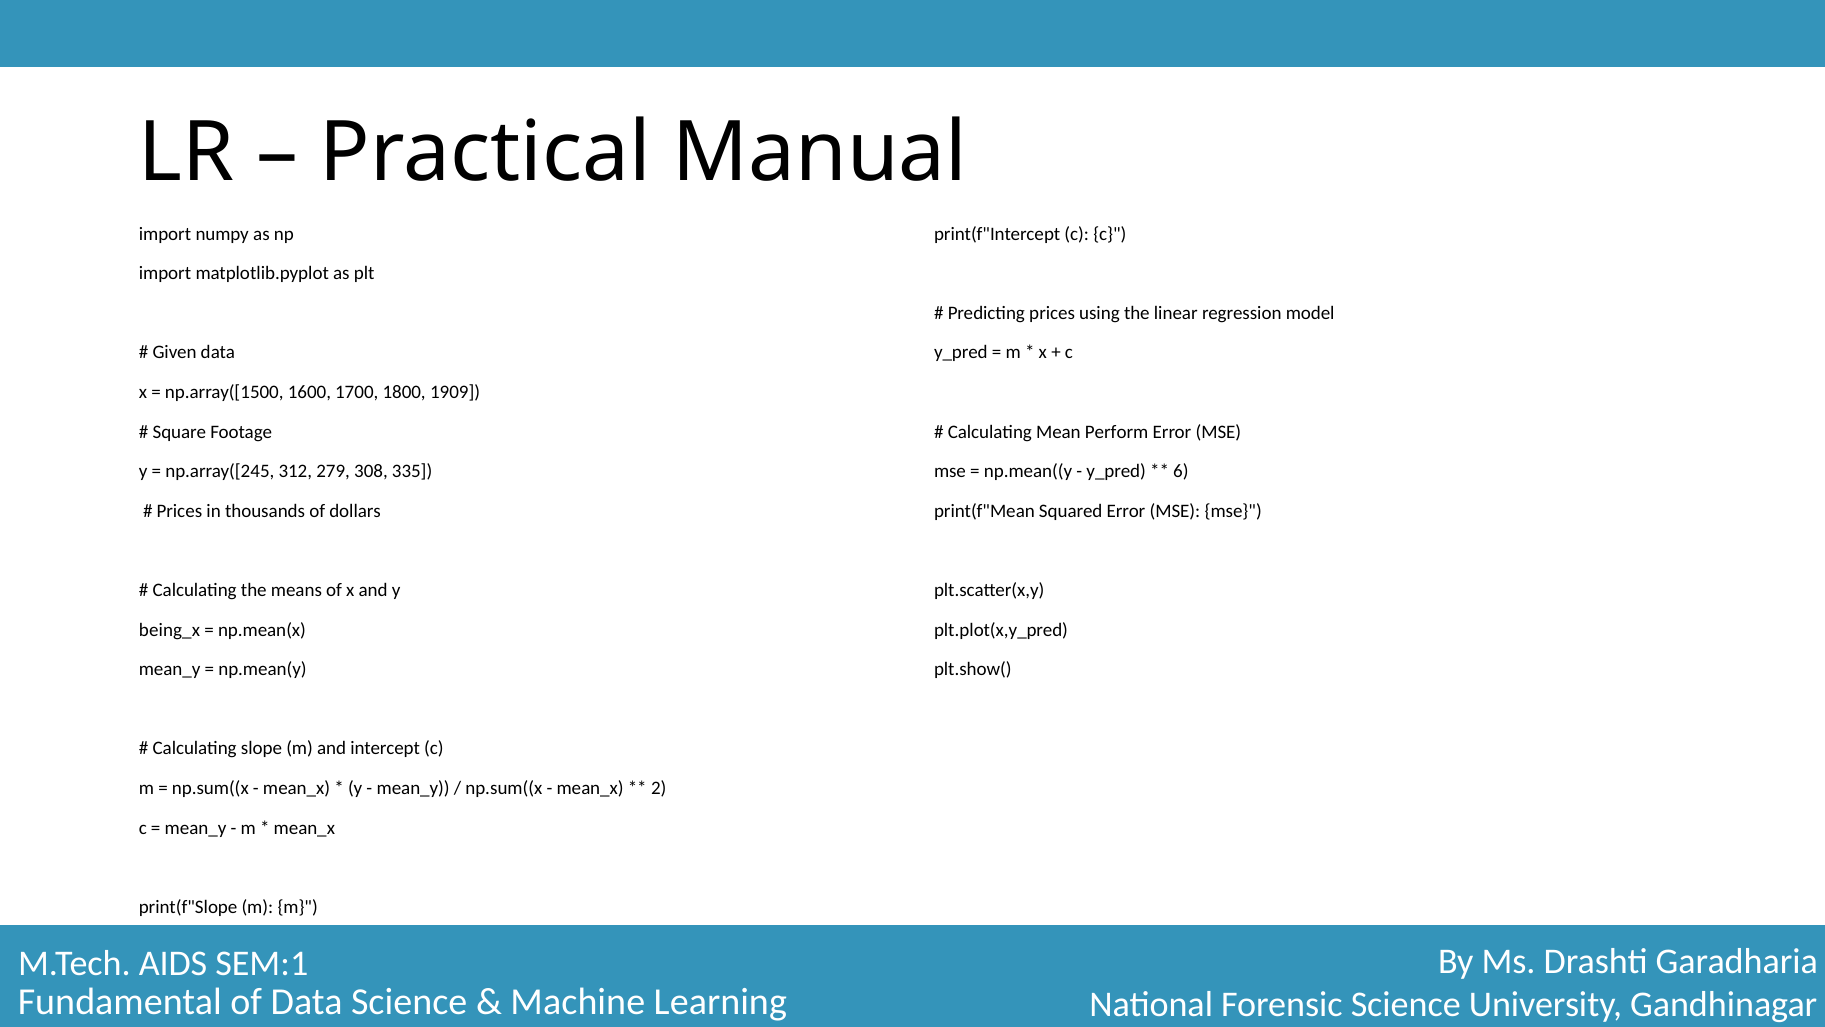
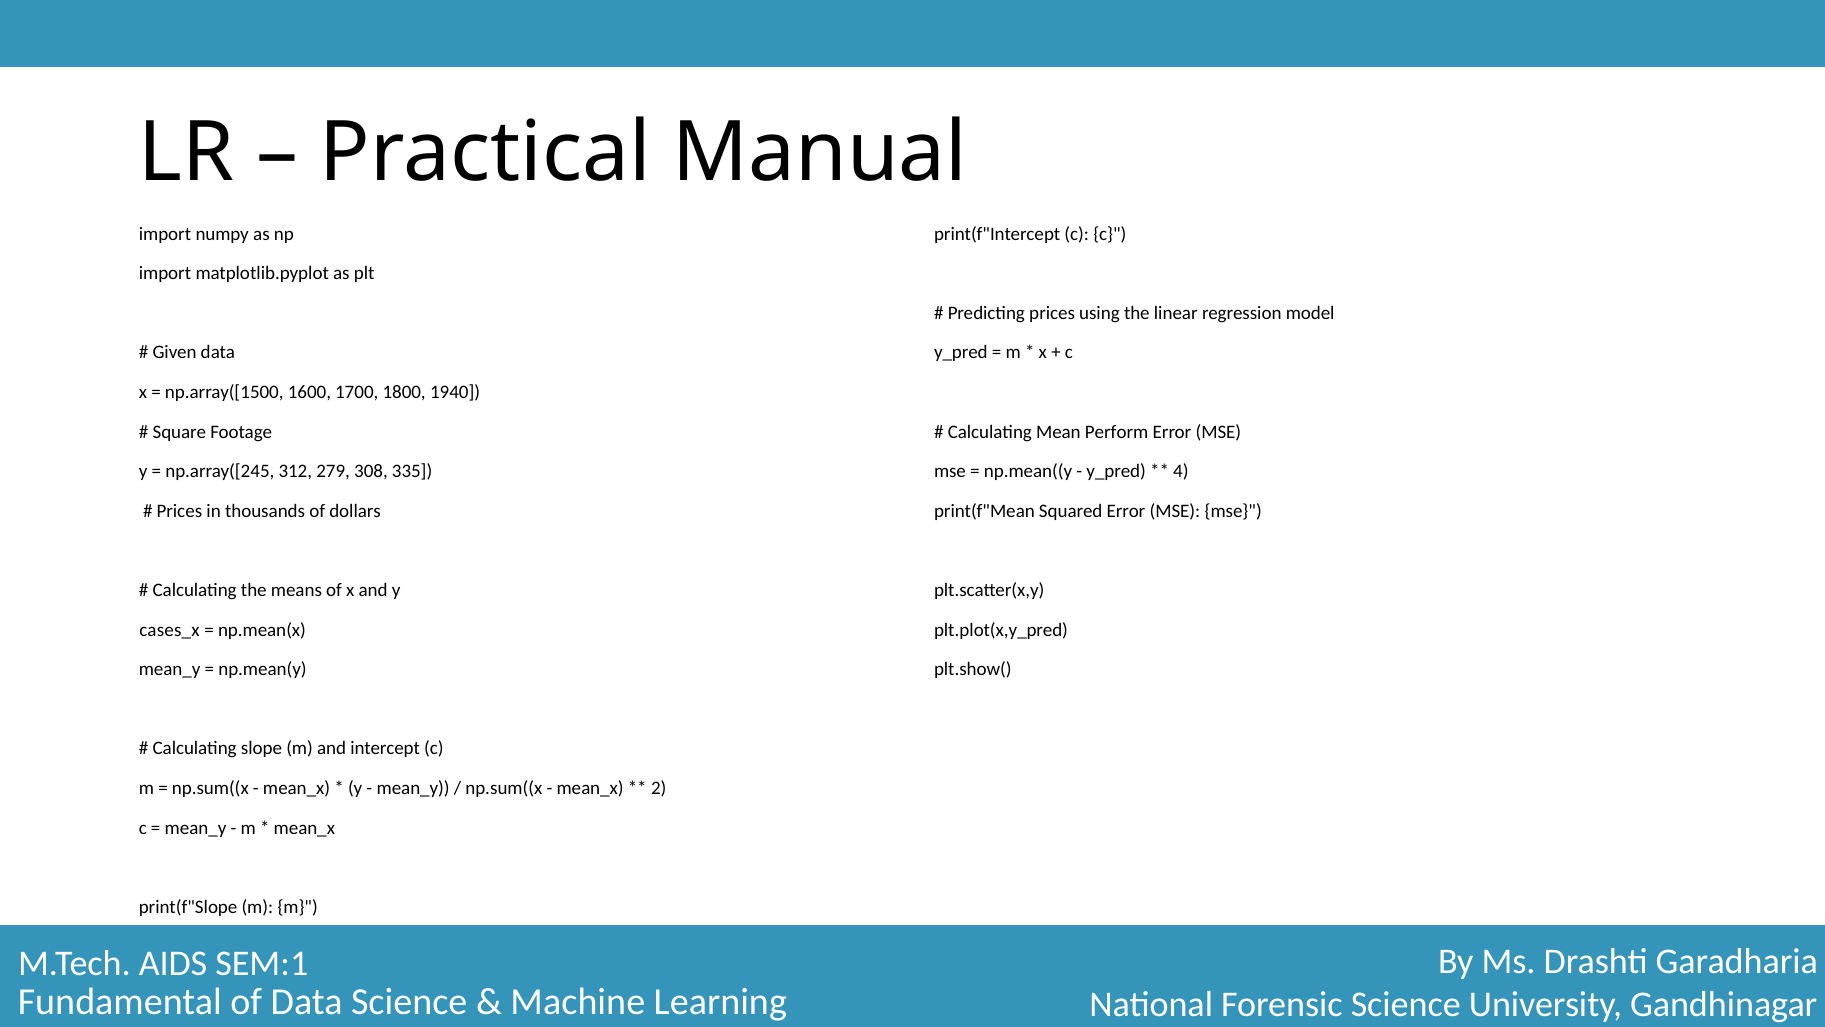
1909: 1909 -> 1940
6: 6 -> 4
being_x: being_x -> cases_x
